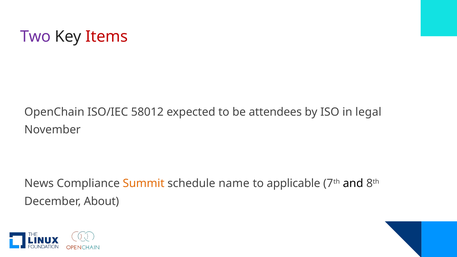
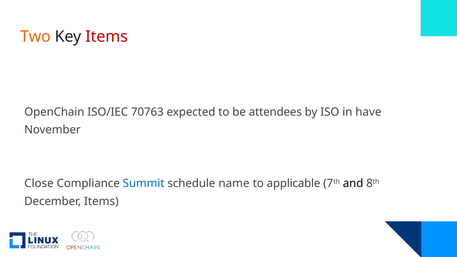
Two colour: purple -> orange
58012: 58012 -> 70763
legal: legal -> have
News: News -> Close
Summit colour: orange -> blue
December About: About -> Items
